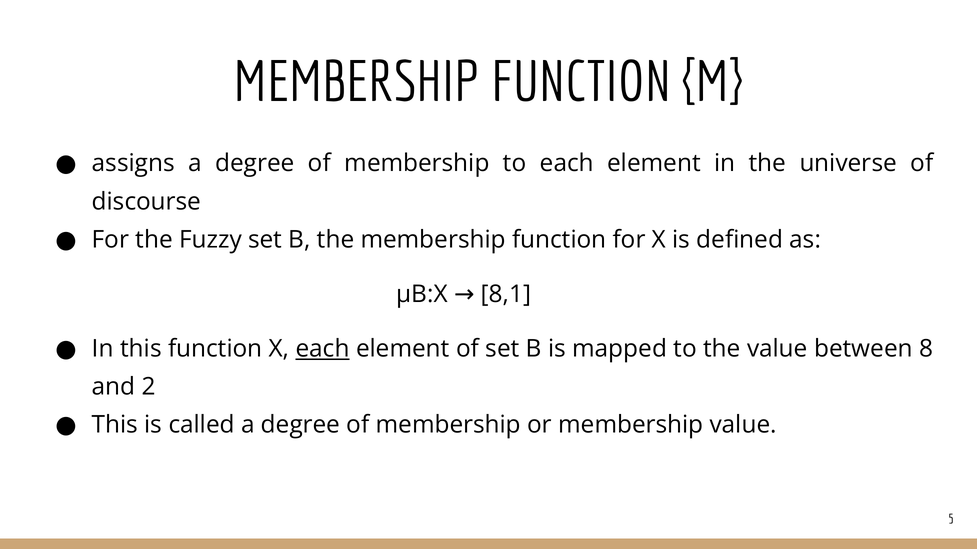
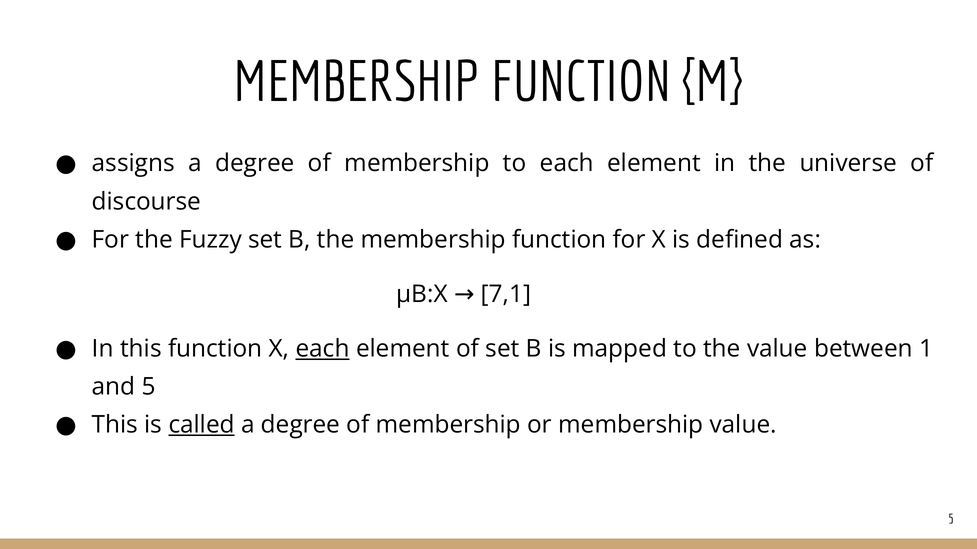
8,1: 8,1 -> 7,1
8: 8 -> 1
and 2: 2 -> 5
called underline: none -> present
